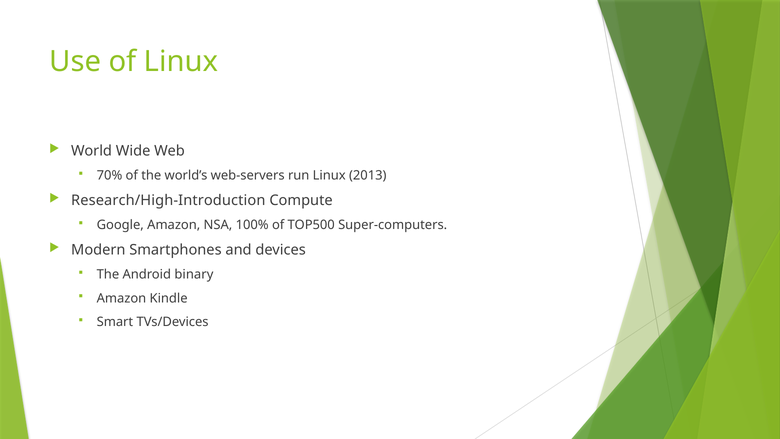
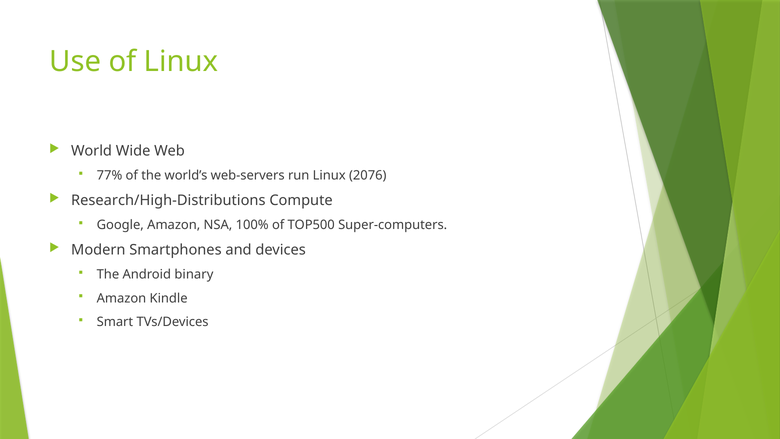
70%: 70% -> 77%
2013: 2013 -> 2076
Research/High-Introduction: Research/High-Introduction -> Research/High-Distributions
